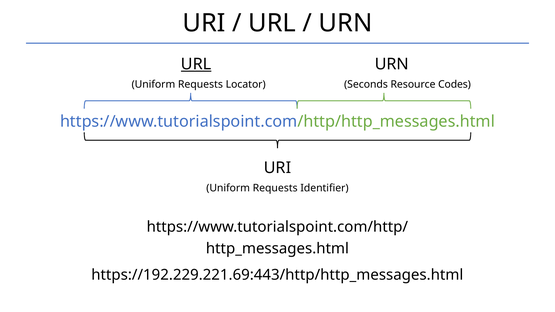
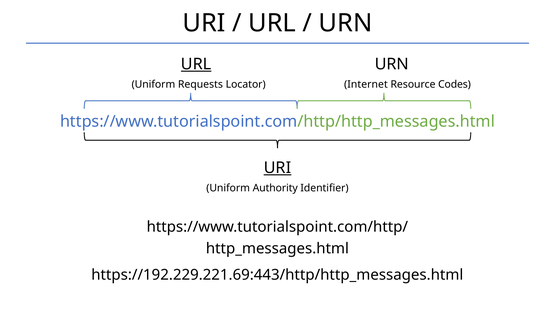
Seconds: Seconds -> Internet
URI at (278, 168) underline: none -> present
Requests at (275, 188): Requests -> Authority
